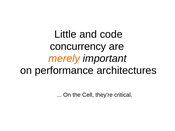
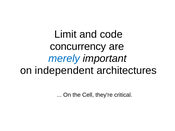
Little: Little -> Limit
merely colour: orange -> blue
performance: performance -> independent
